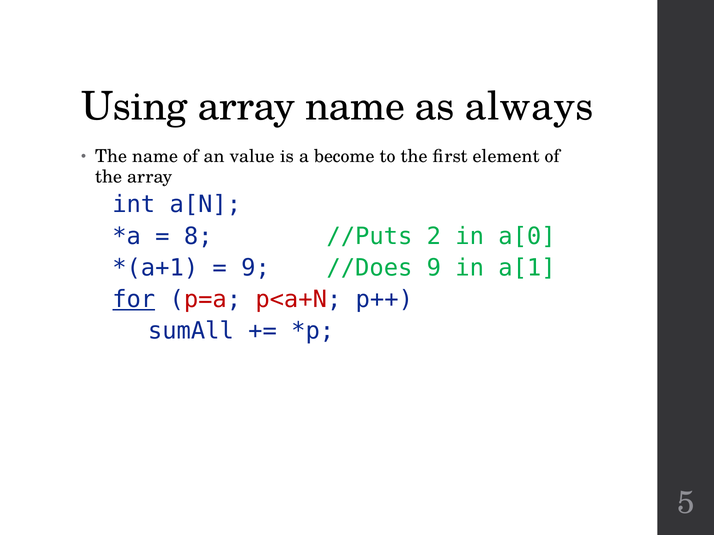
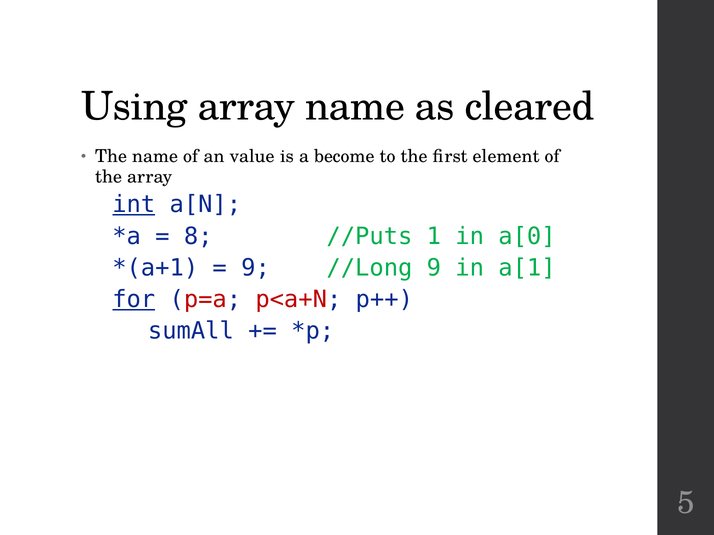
always: always -> cleared
int underline: none -> present
2: 2 -> 1
//Does: //Does -> //Long
